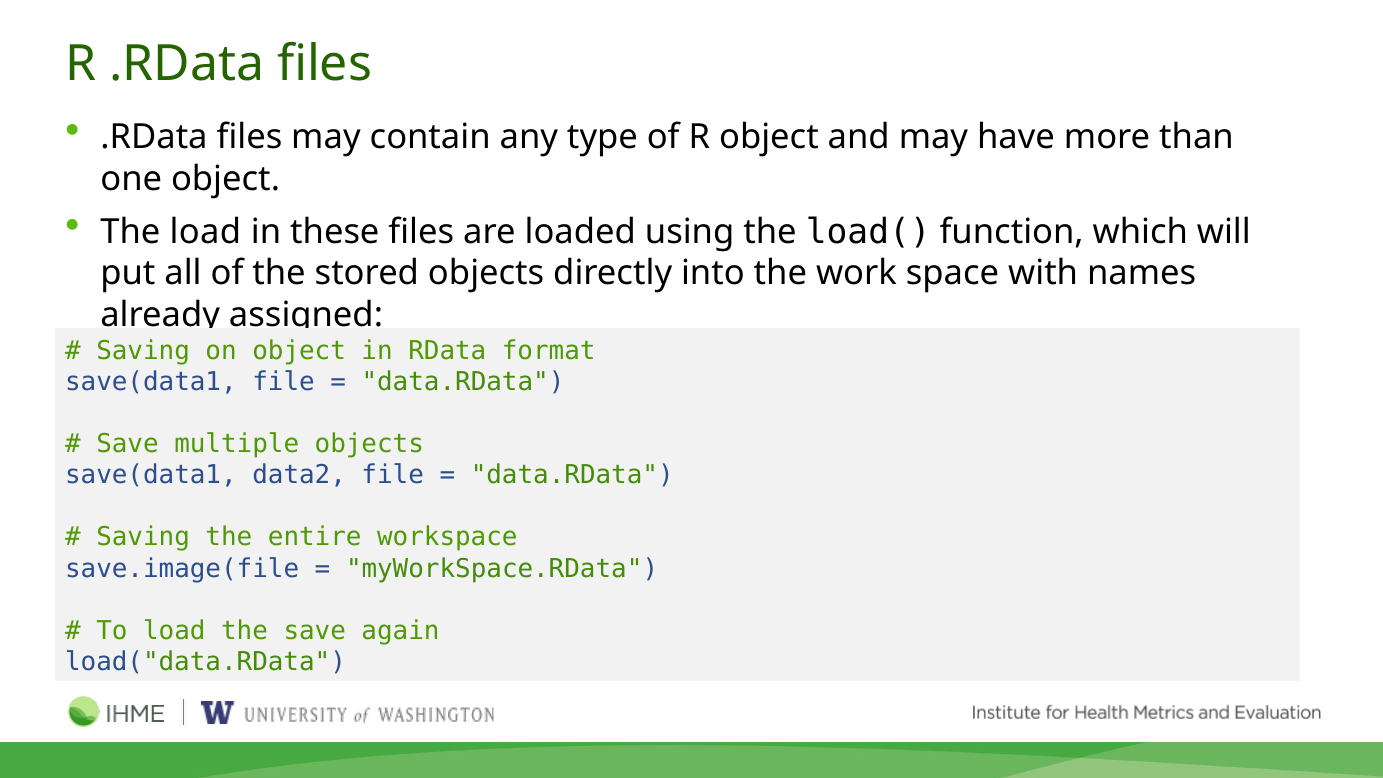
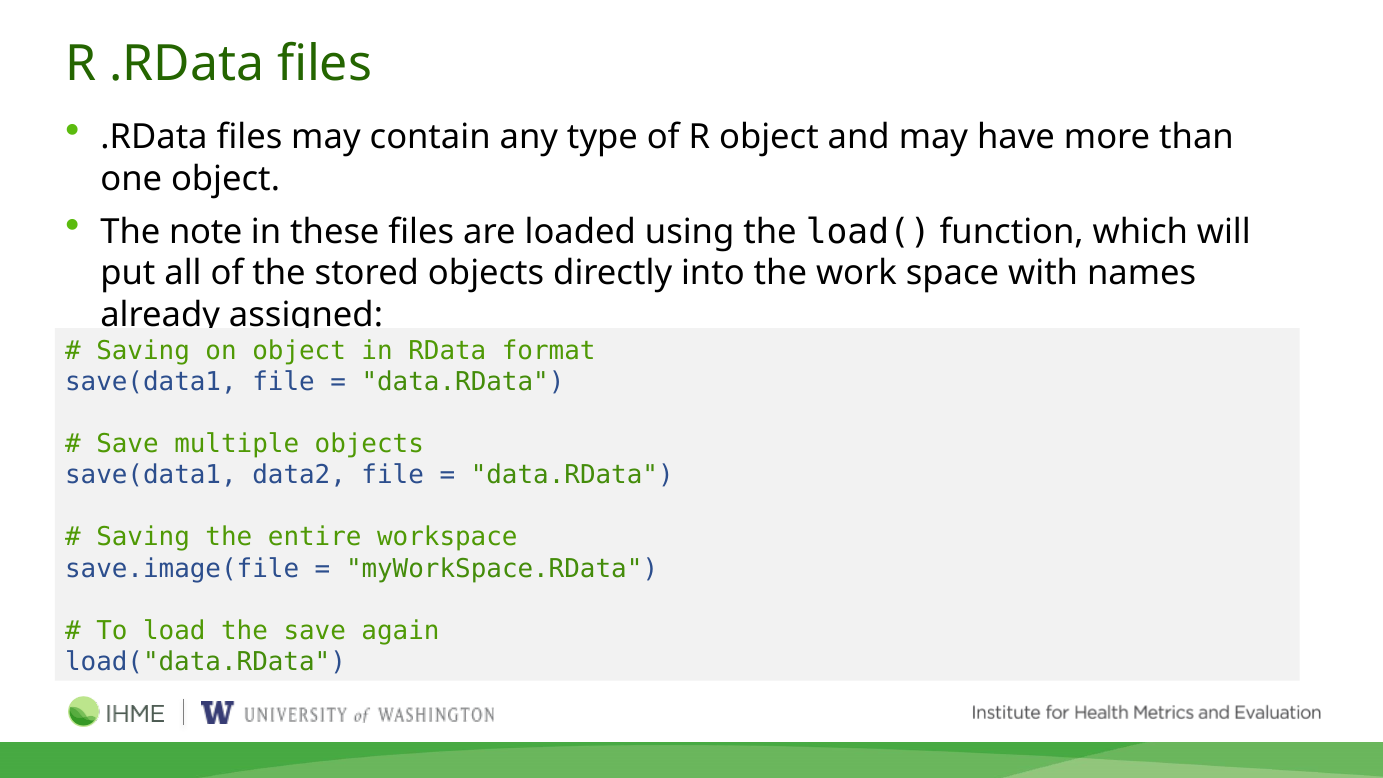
The load: load -> note
